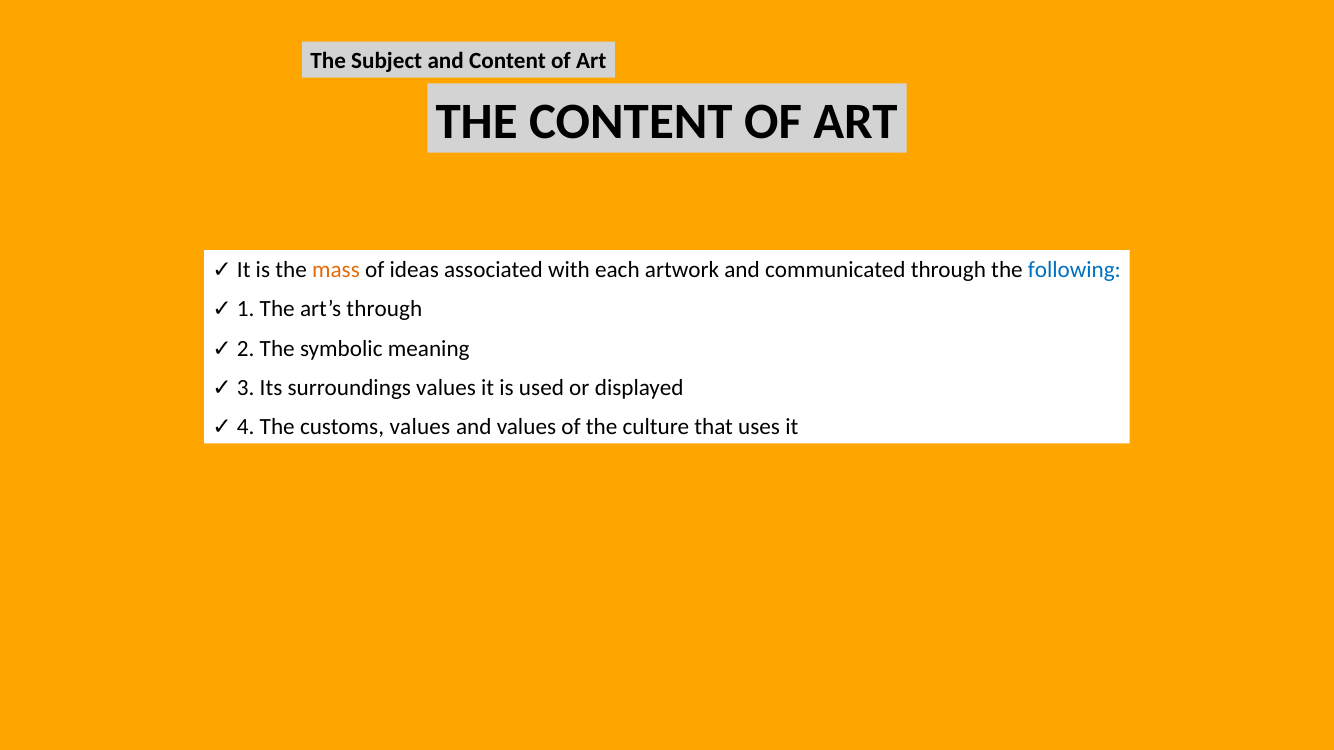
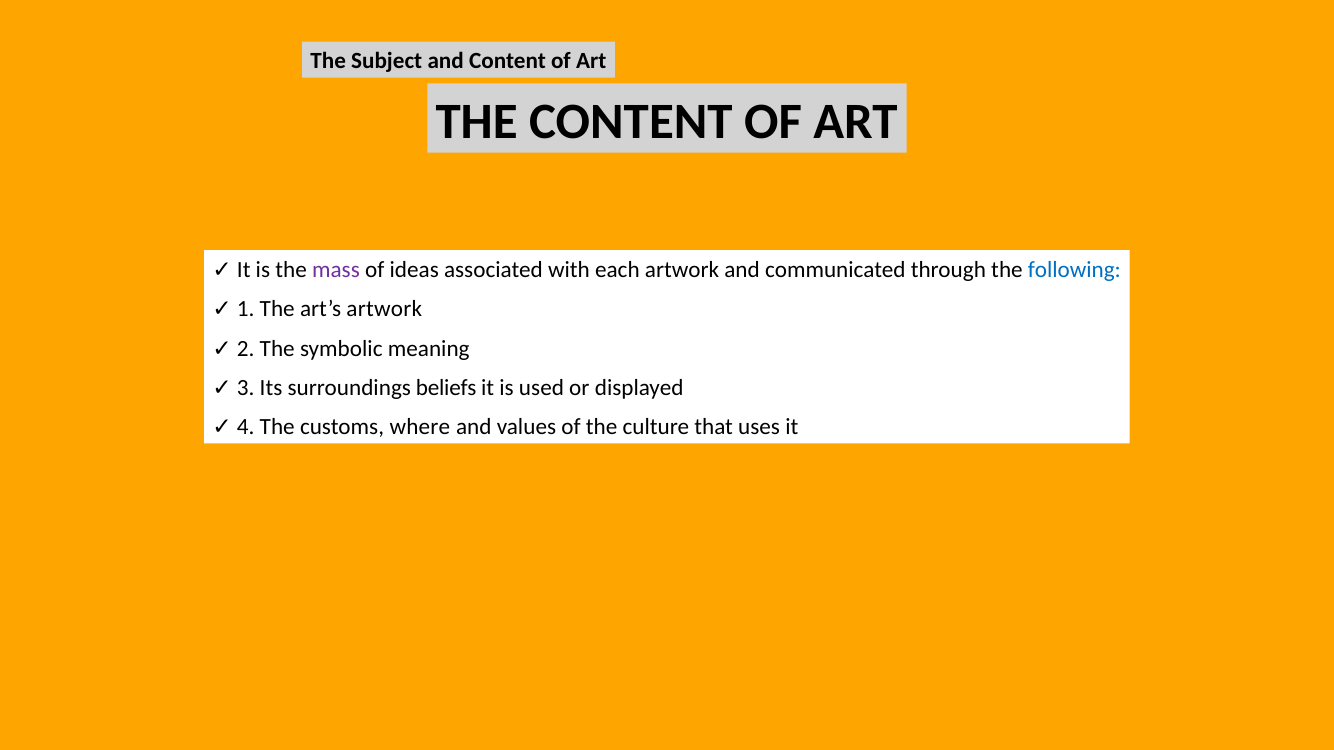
mass colour: orange -> purple
art’s through: through -> artwork
surroundings values: values -> beliefs
customs values: values -> where
